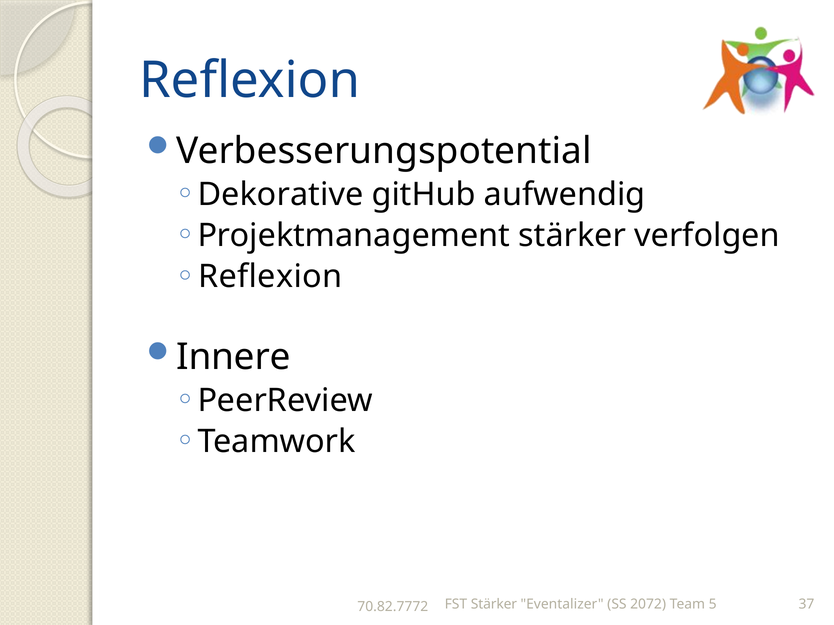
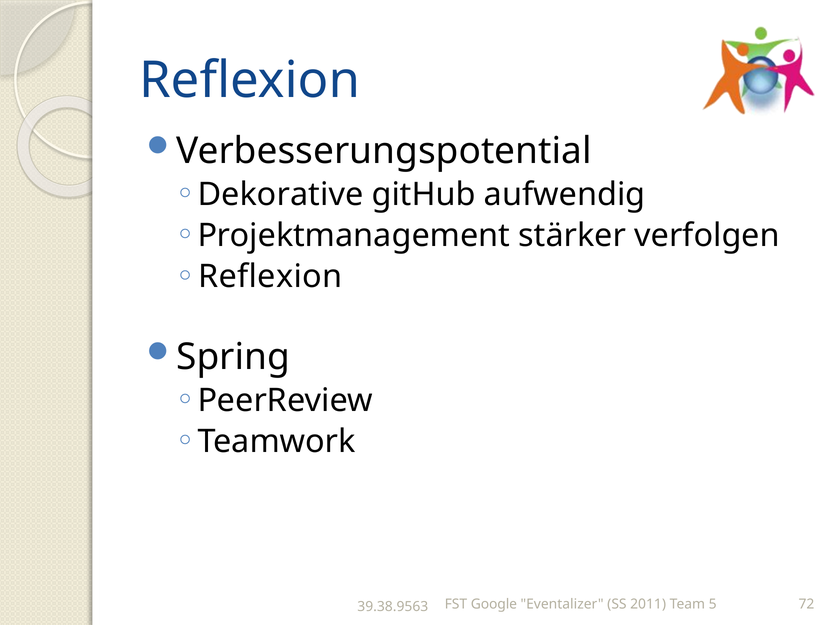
Innere: Innere -> Spring
FST Stärker: Stärker -> Google
2072: 2072 -> 2011
37: 37 -> 72
70.82.7772: 70.82.7772 -> 39.38.9563
